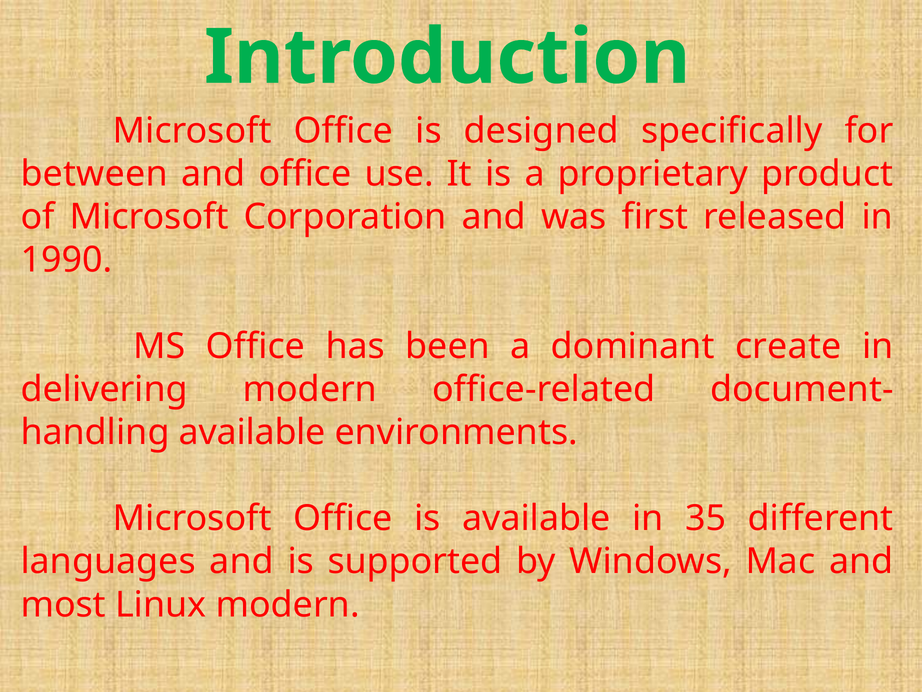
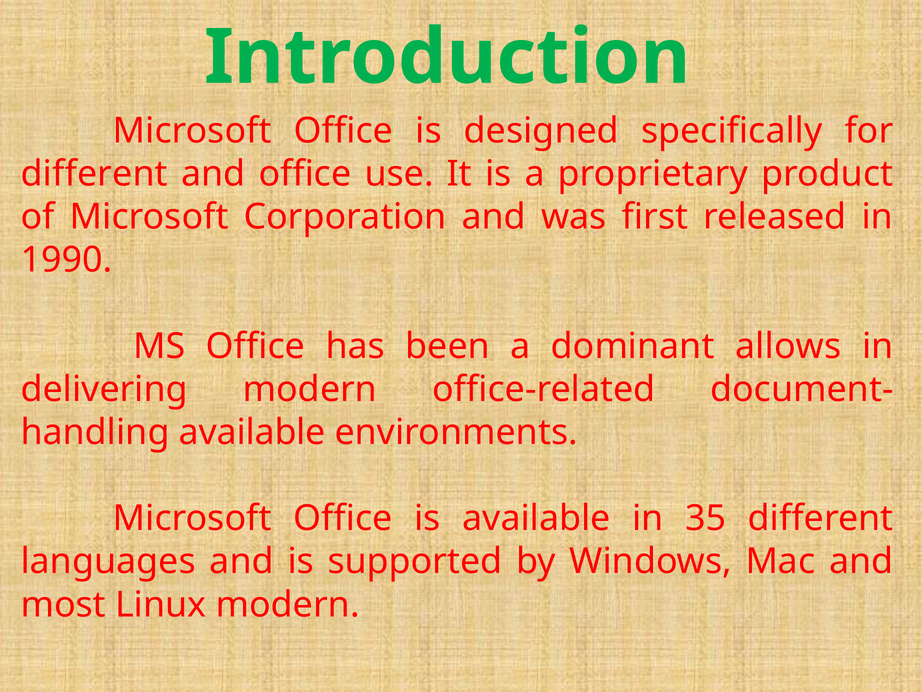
between at (94, 174): between -> different
create: create -> allows
